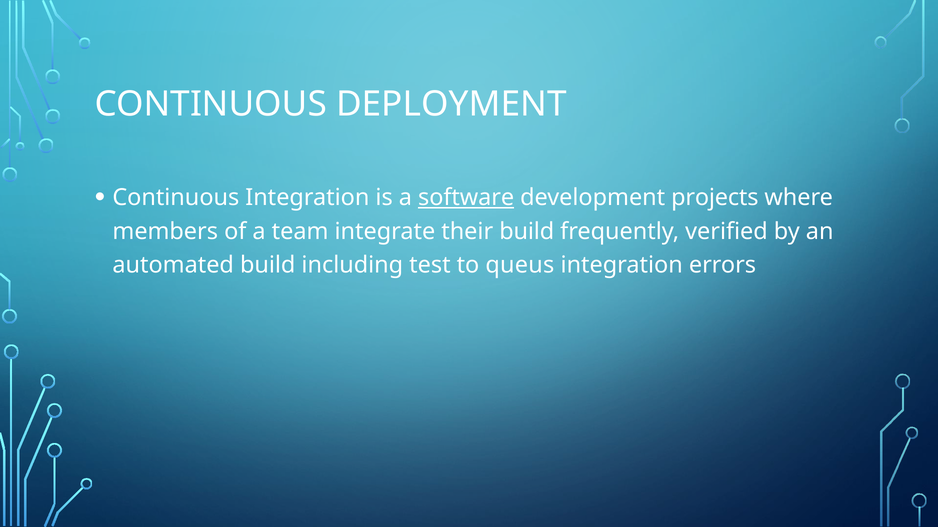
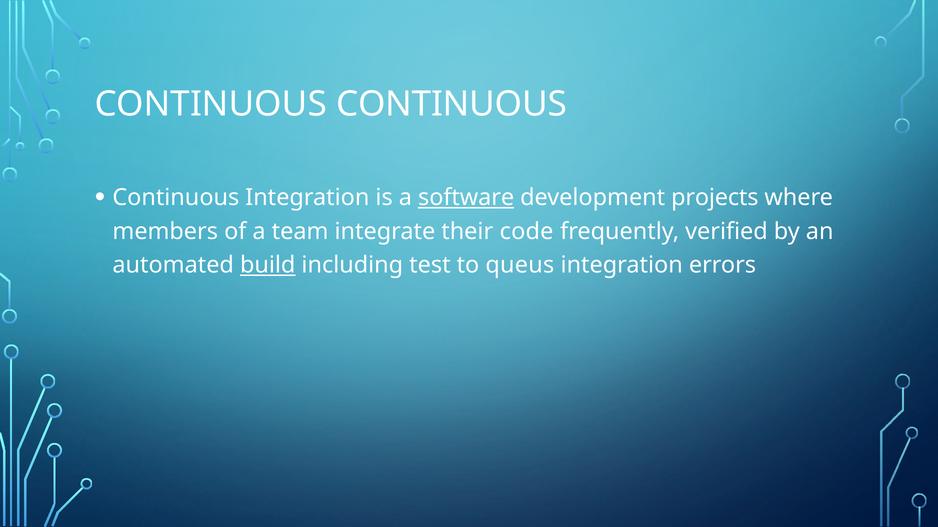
CONTINUOUS DEPLOYMENT: DEPLOYMENT -> CONTINUOUS
their build: build -> code
build at (268, 265) underline: none -> present
